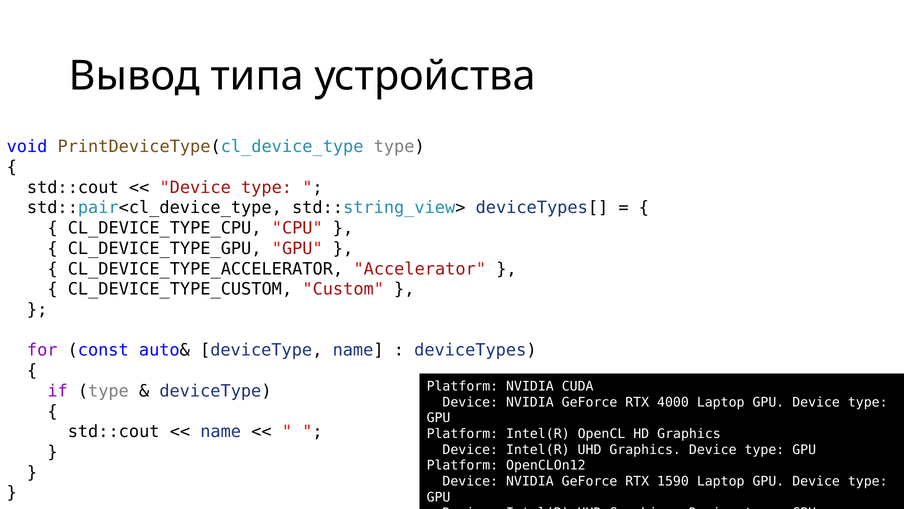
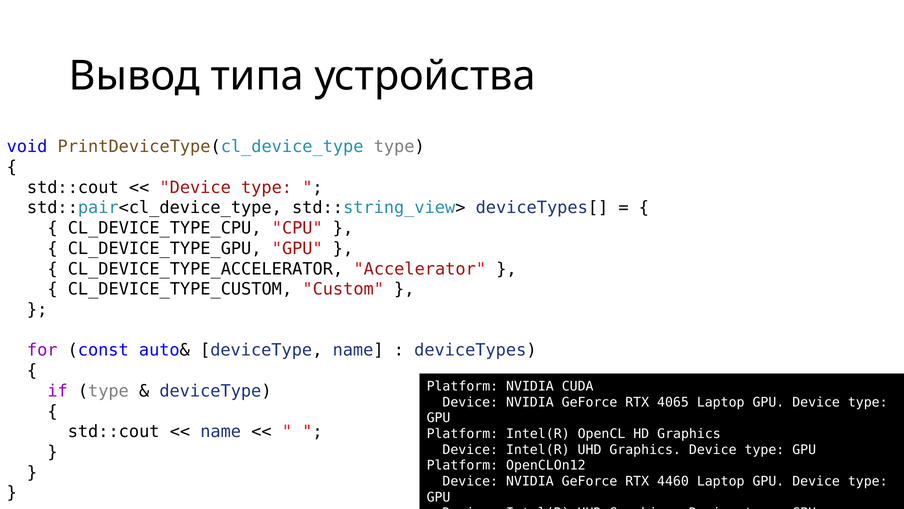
4000: 4000 -> 4065
1590: 1590 -> 4460
